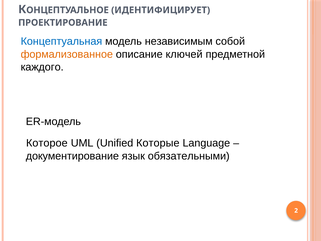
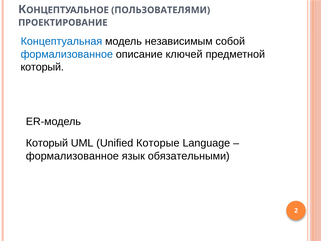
ИДЕНТИФИЦИРУЕТ: ИДЕНТИФИЦИРУЕТ -> ПОЛЬЗОВАТЕЛЯМИ
формализованное at (67, 54) colour: orange -> blue
каждого at (42, 67): каждого -> который
Которое at (47, 143): Которое -> Который
документирование at (72, 156): документирование -> формализованное
